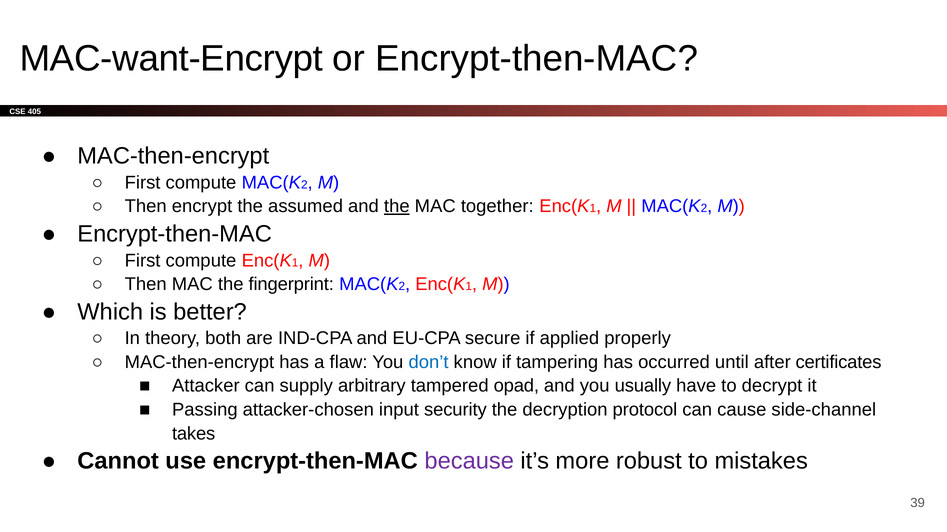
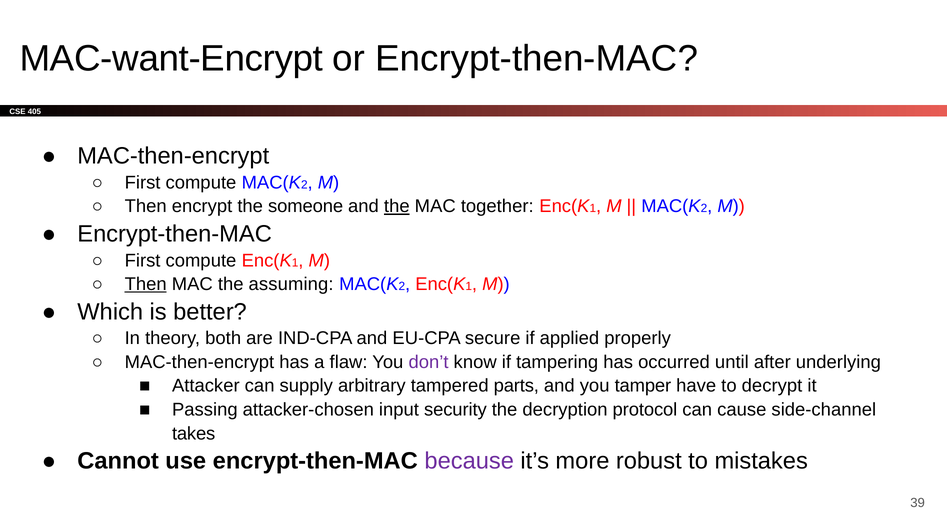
assumed: assumed -> someone
Then at (146, 285) underline: none -> present
fingerprint: fingerprint -> assuming
don’t colour: blue -> purple
certificates: certificates -> underlying
opad: opad -> parts
usually: usually -> tamper
